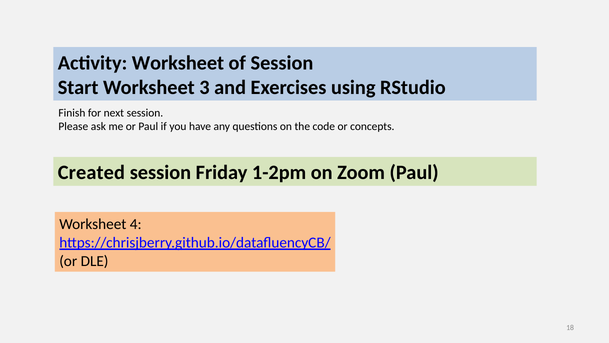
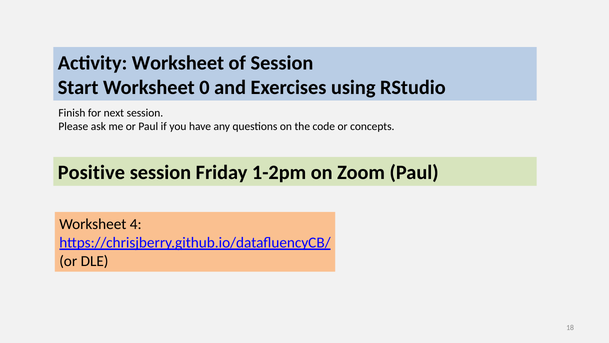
3: 3 -> 0
Created: Created -> Positive
